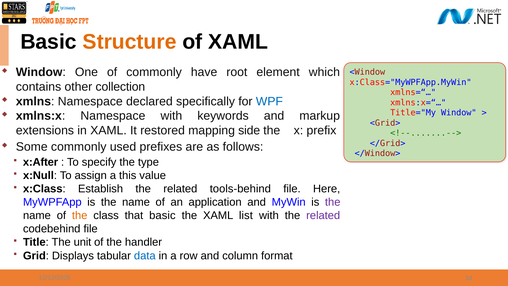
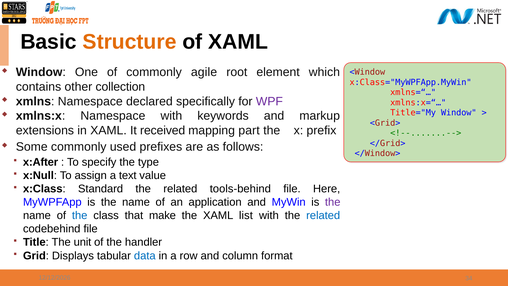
have: have -> agile
WPF colour: blue -> purple
restored: restored -> received
side: side -> part
this: this -> text
Establish: Establish -> Standard
the at (80, 215) colour: orange -> blue
that basic: basic -> make
related at (323, 215) colour: purple -> blue
